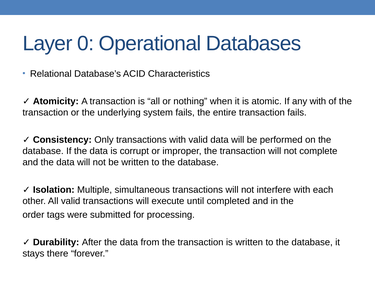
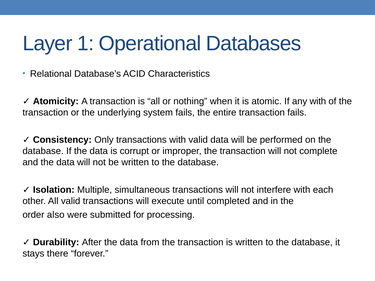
0: 0 -> 1
tags: tags -> also
